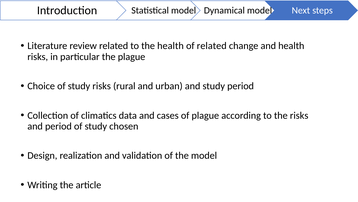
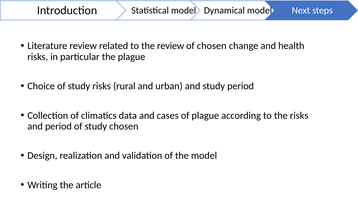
the health: health -> review
of related: related -> chosen
